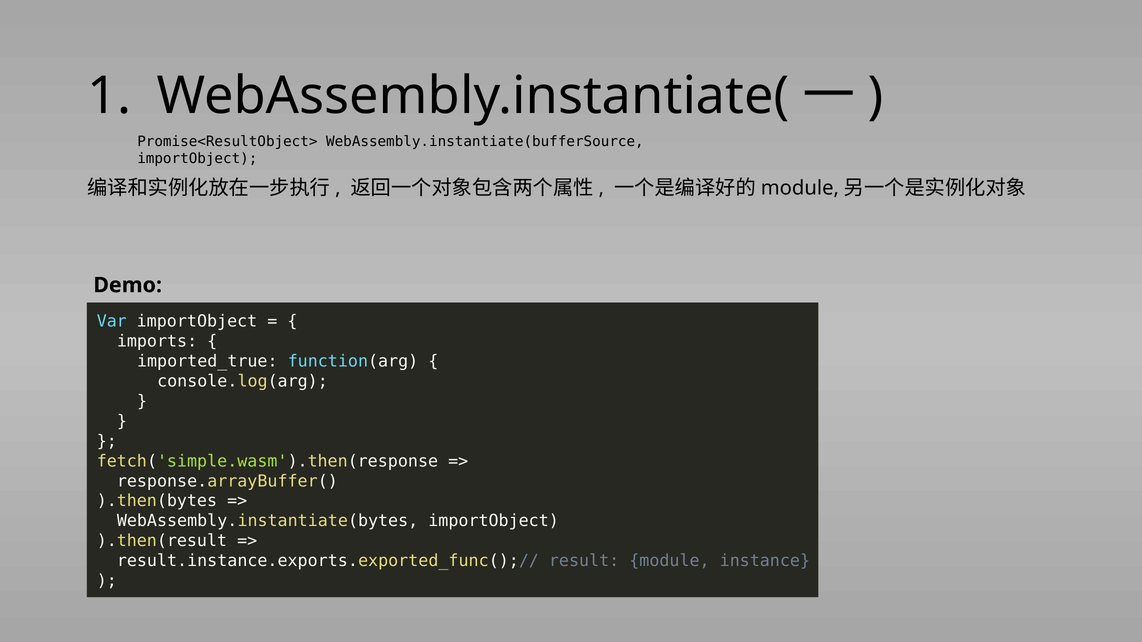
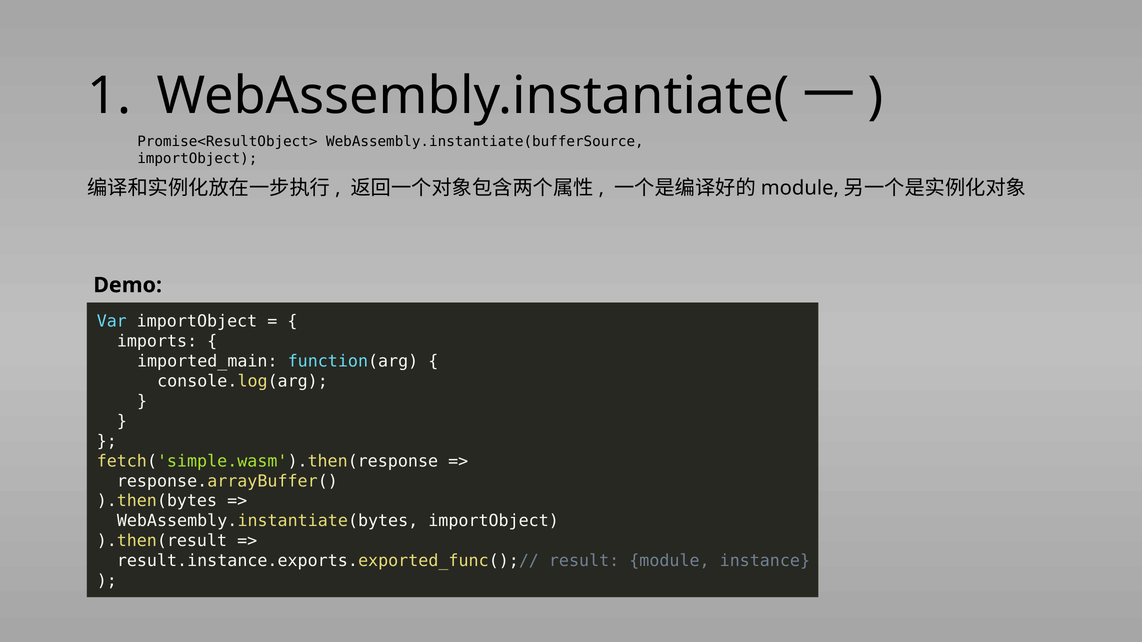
imported_true: imported_true -> imported_main
